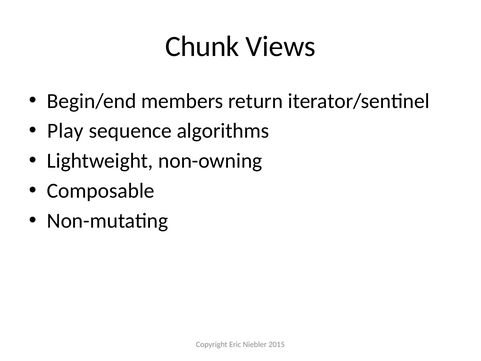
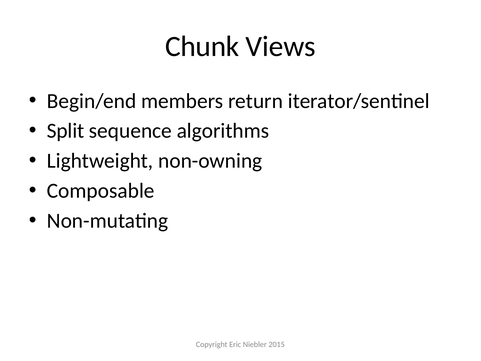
Play: Play -> Split
